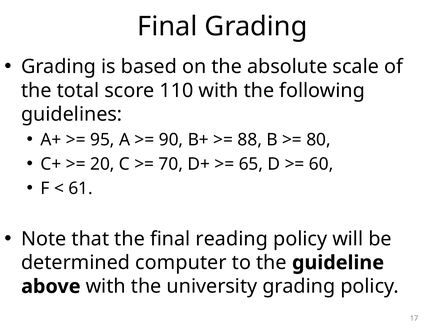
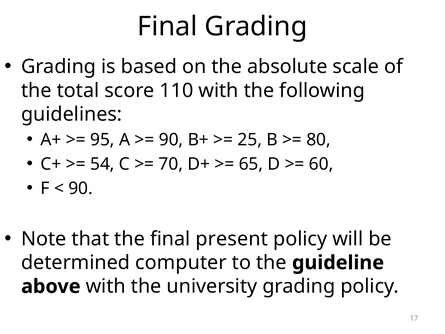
88: 88 -> 25
20: 20 -> 54
61 at (81, 188): 61 -> 90
reading: reading -> present
